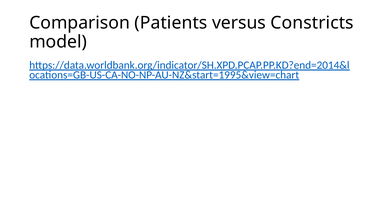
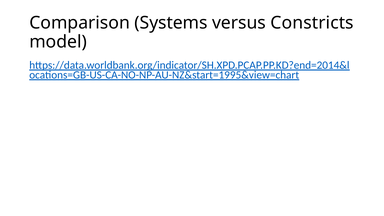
Patients: Patients -> Systems
